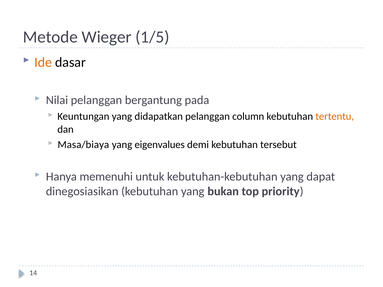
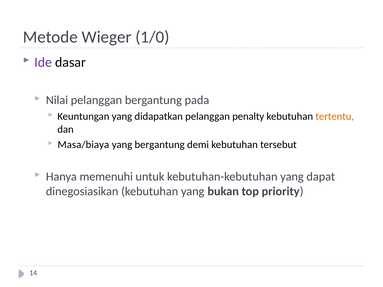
1/5: 1/5 -> 1/0
Ide colour: orange -> purple
column: column -> penalty
yang eigenvalues: eigenvalues -> bergantung
